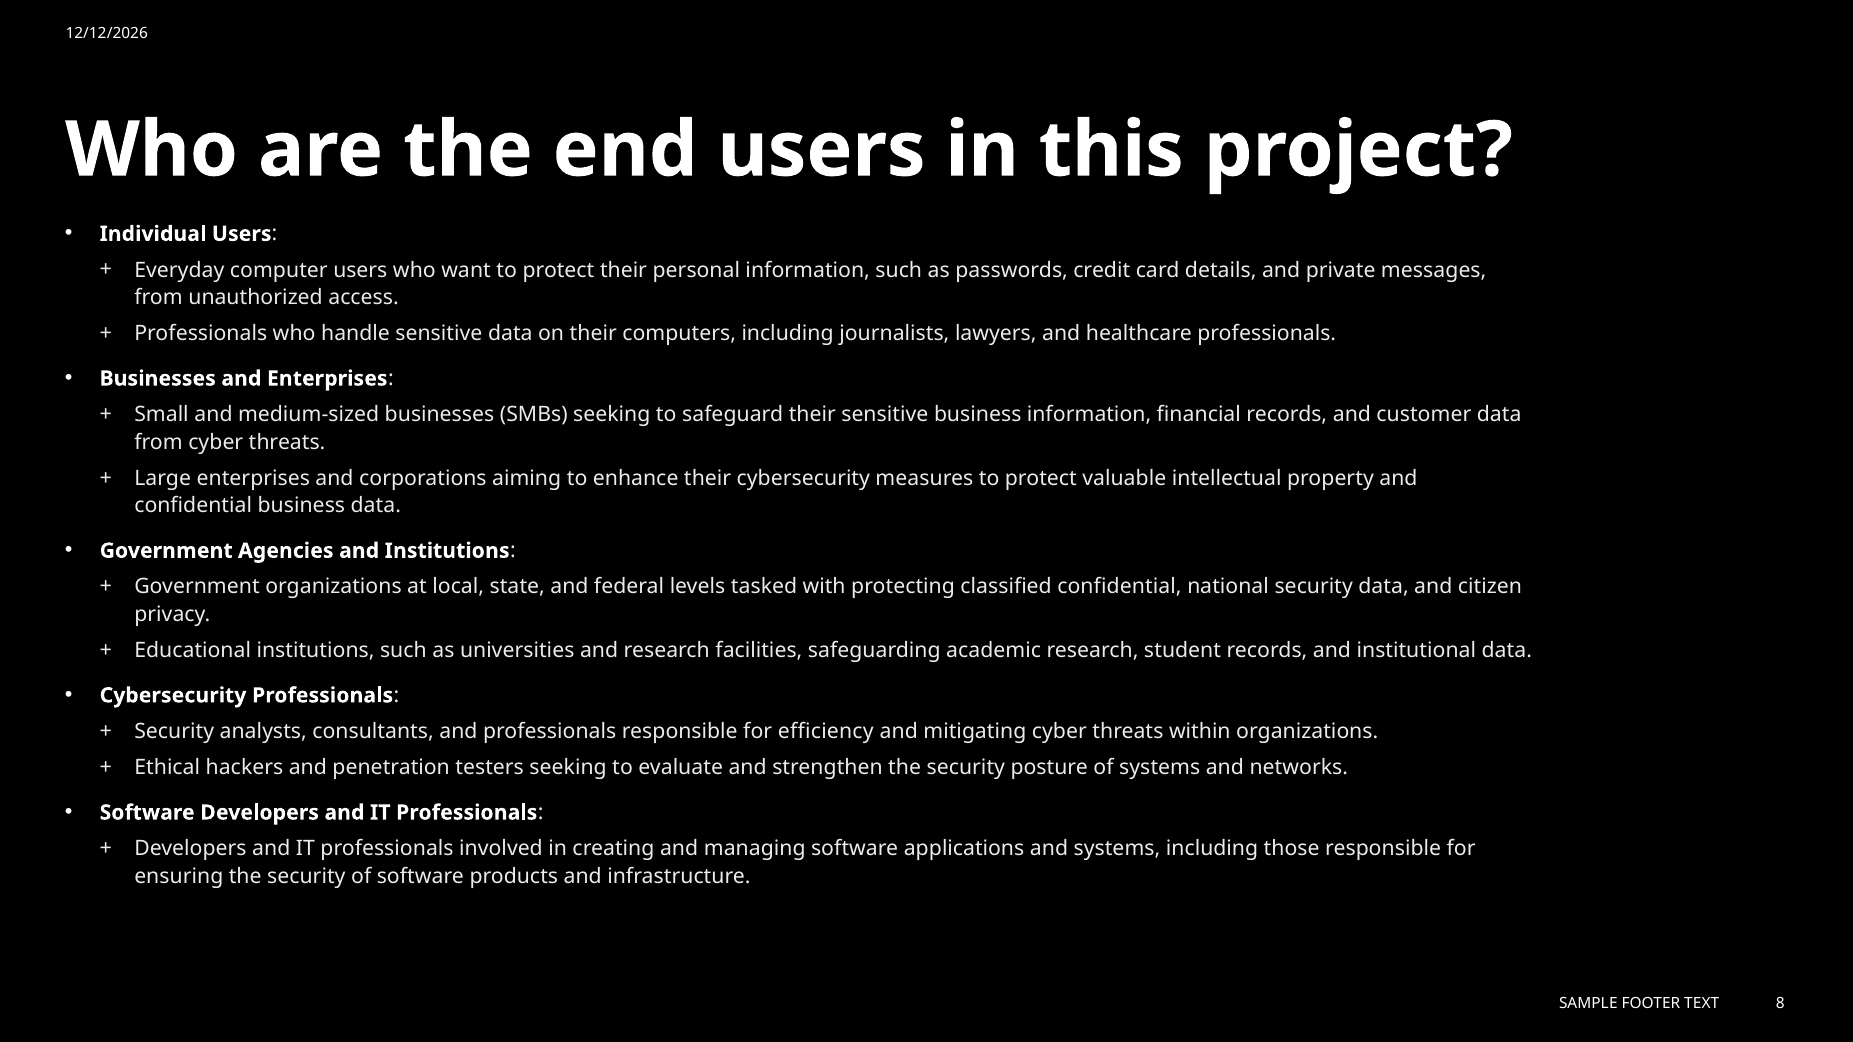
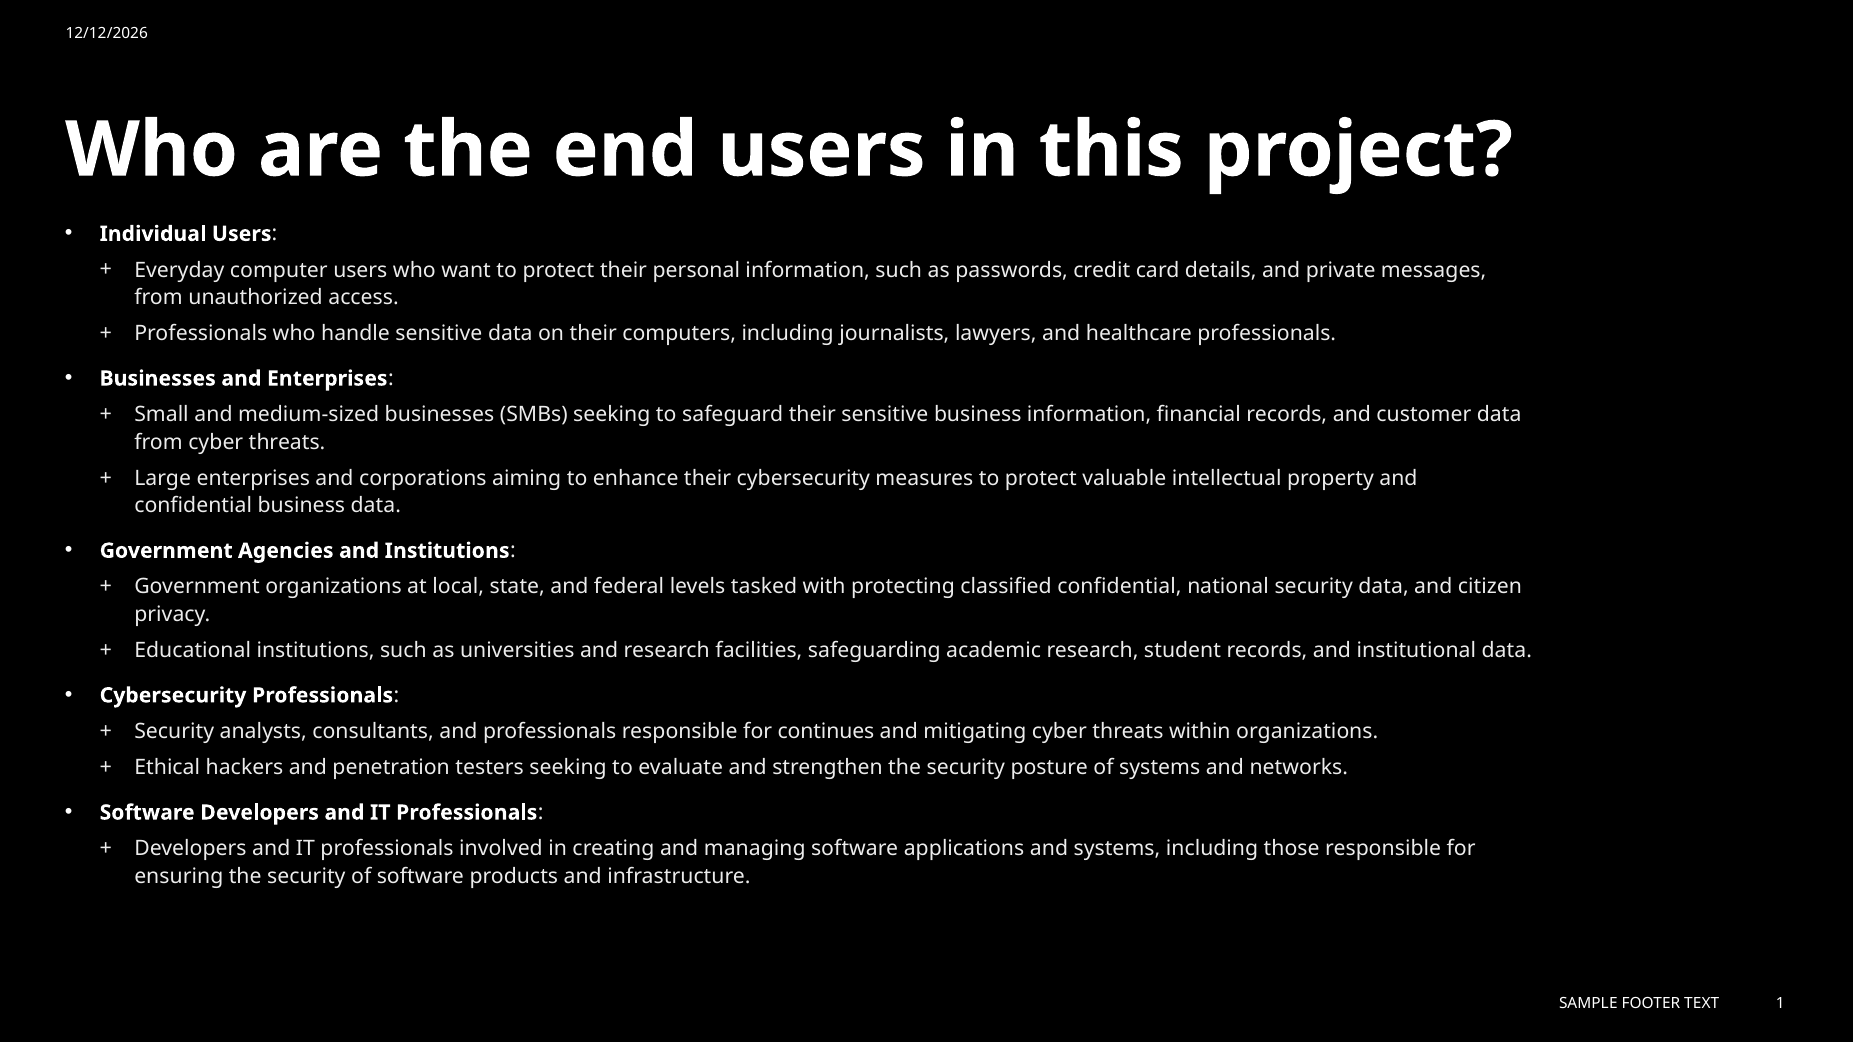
efficiency: efficiency -> continues
8: 8 -> 1
